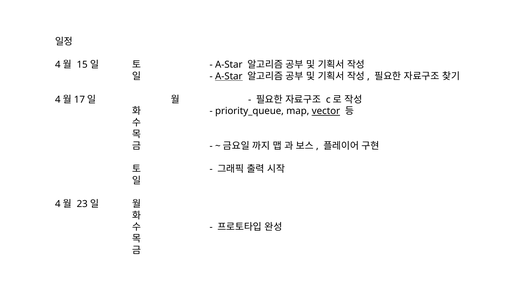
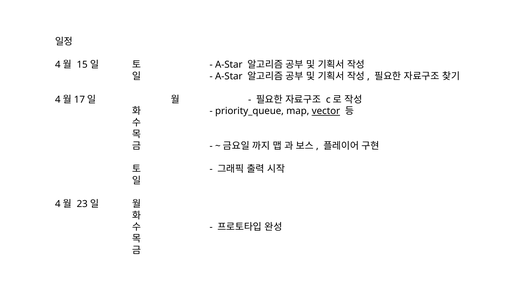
A-Star at (229, 76) underline: present -> none
